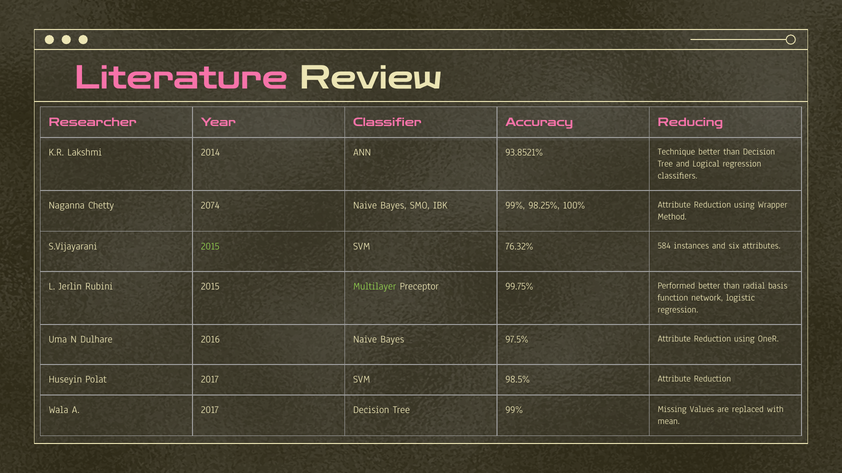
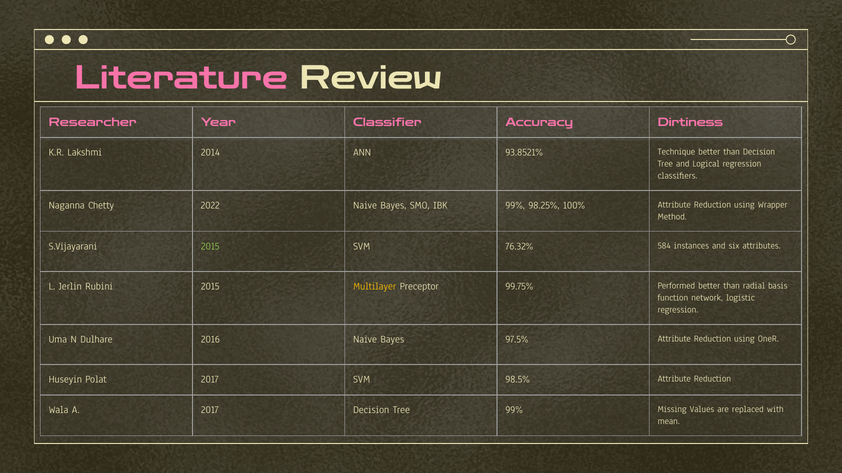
Reducing: Reducing -> Dirtiness
2074: 2074 -> 2022
Multilayer colour: light green -> yellow
